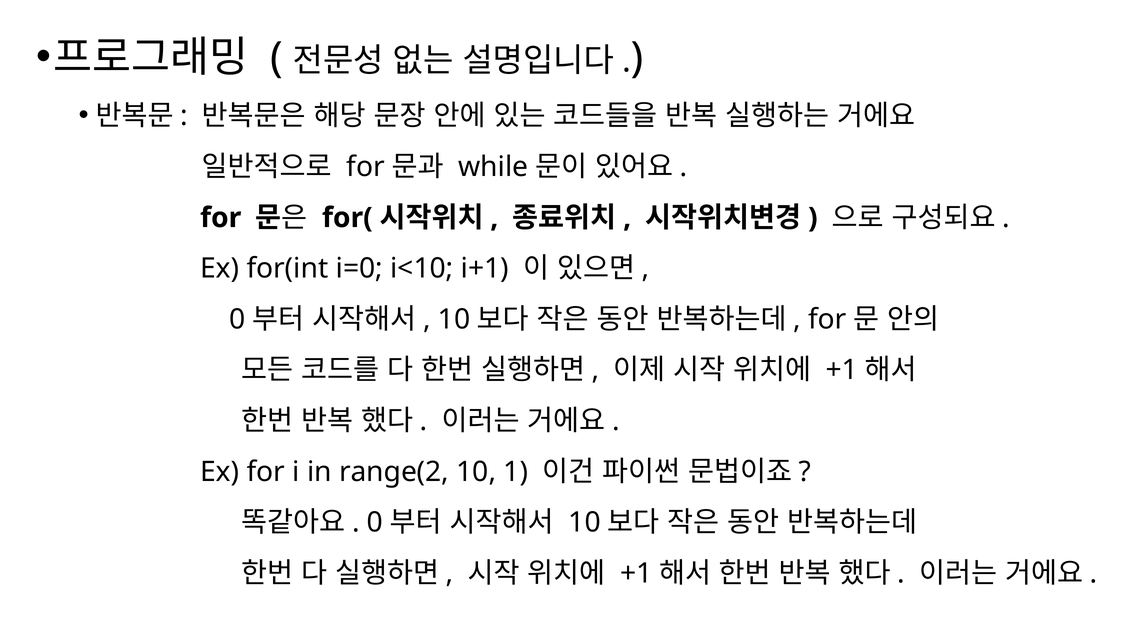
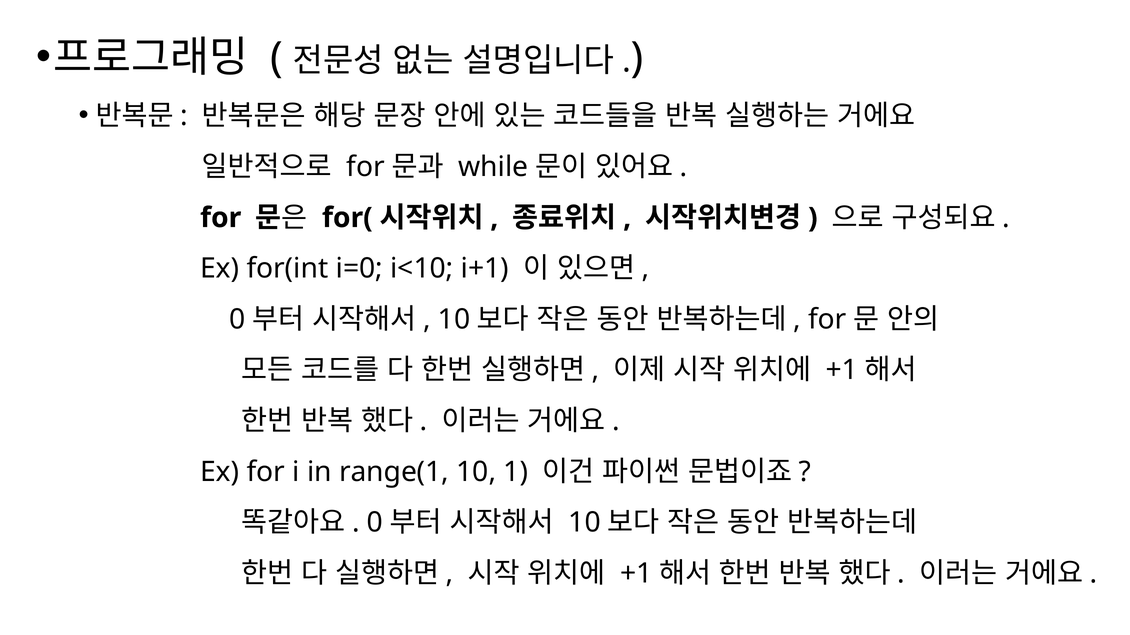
range(2: range(2 -> range(1
